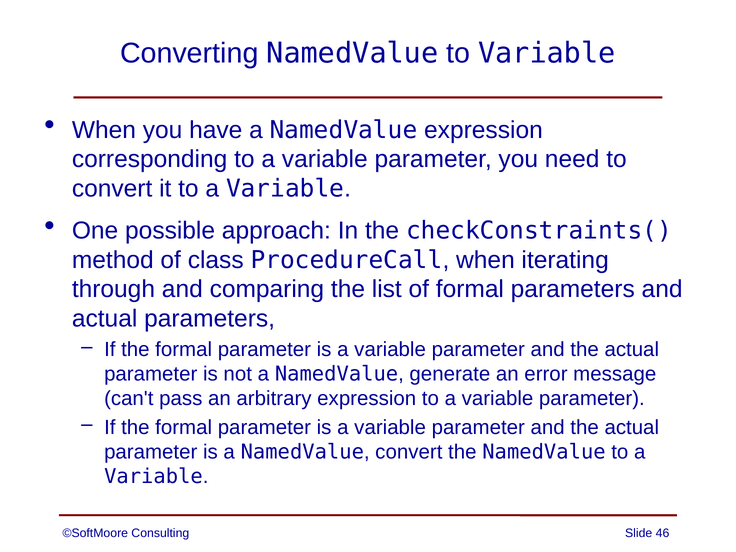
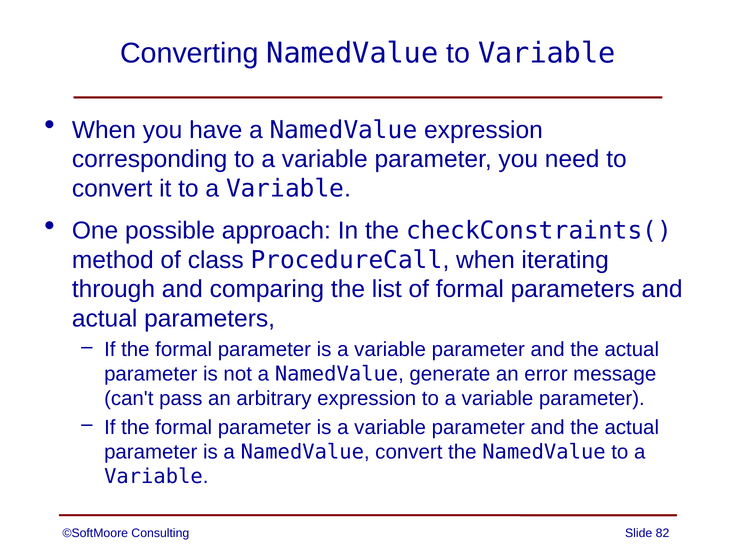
46: 46 -> 82
